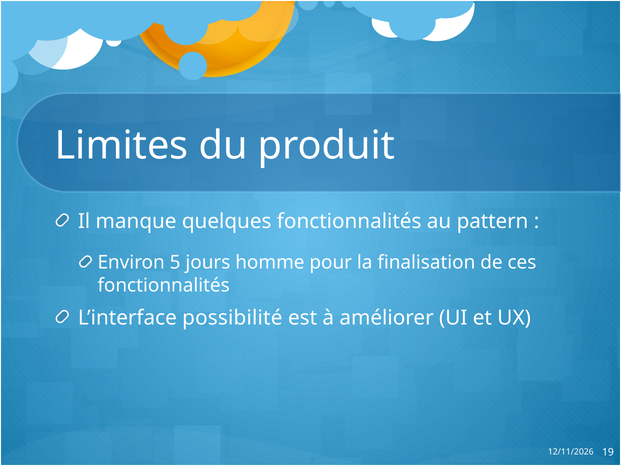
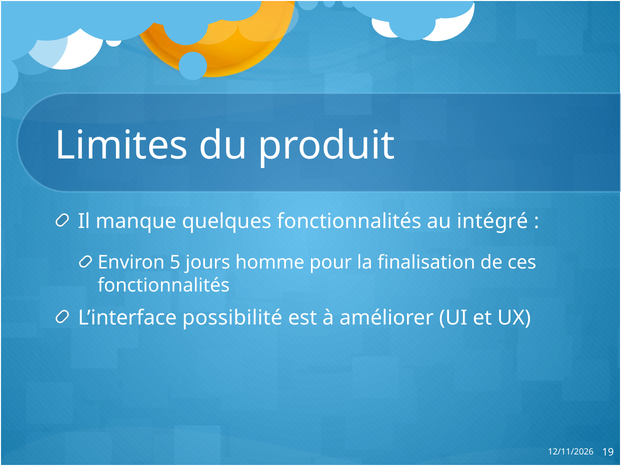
pattern: pattern -> intégré
